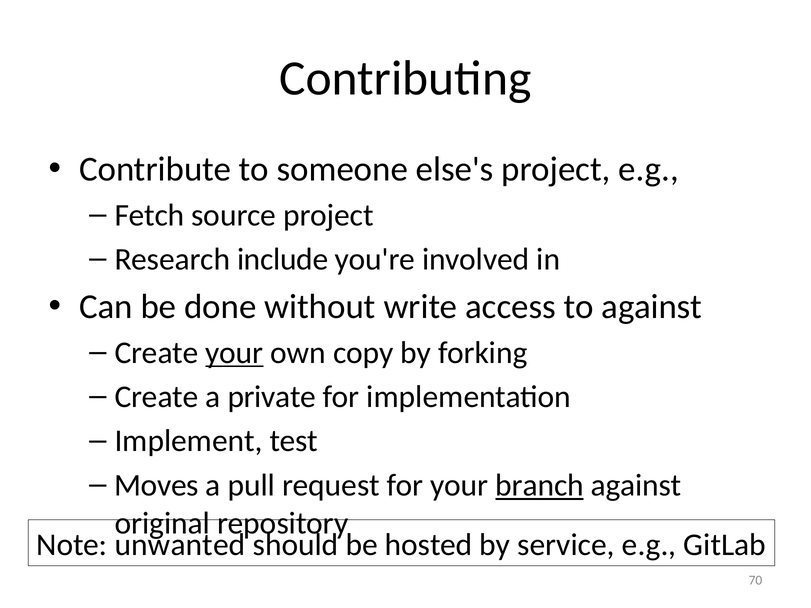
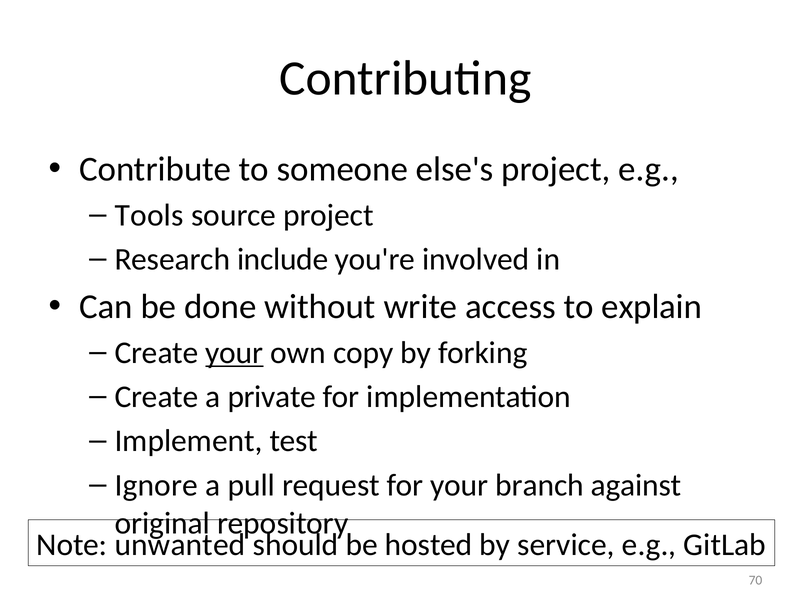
Fetch: Fetch -> Tools
to against: against -> explain
Moves: Moves -> Ignore
branch underline: present -> none
